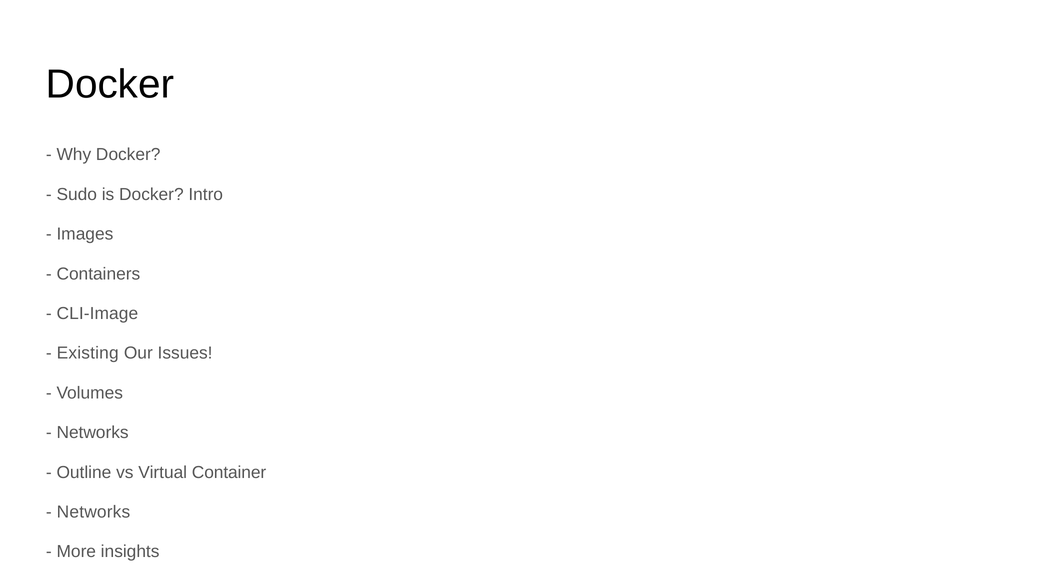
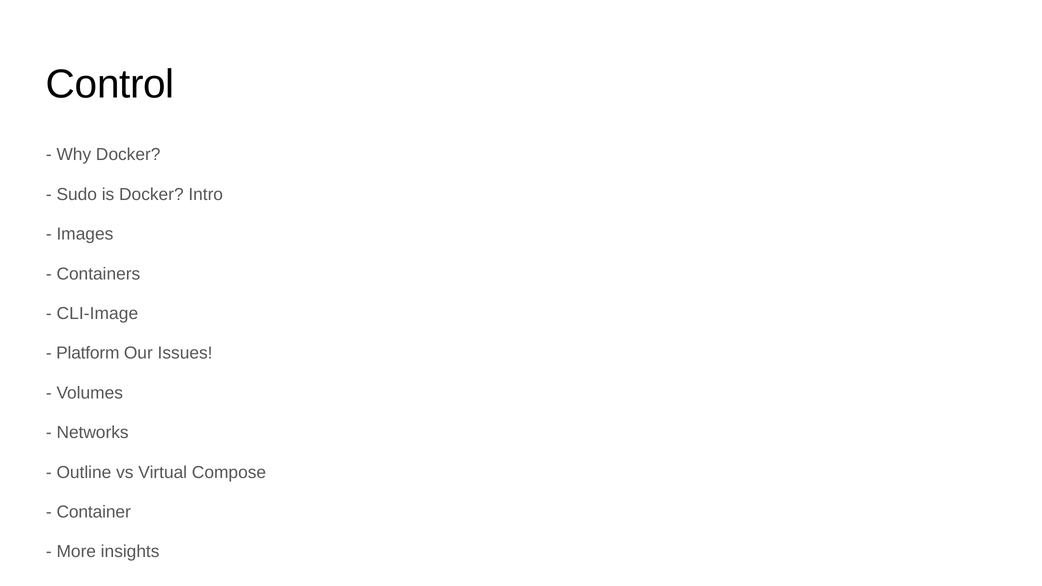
Docker at (110, 84): Docker -> Control
Existing: Existing -> Platform
Container: Container -> Compose
Networks at (94, 512): Networks -> Container
